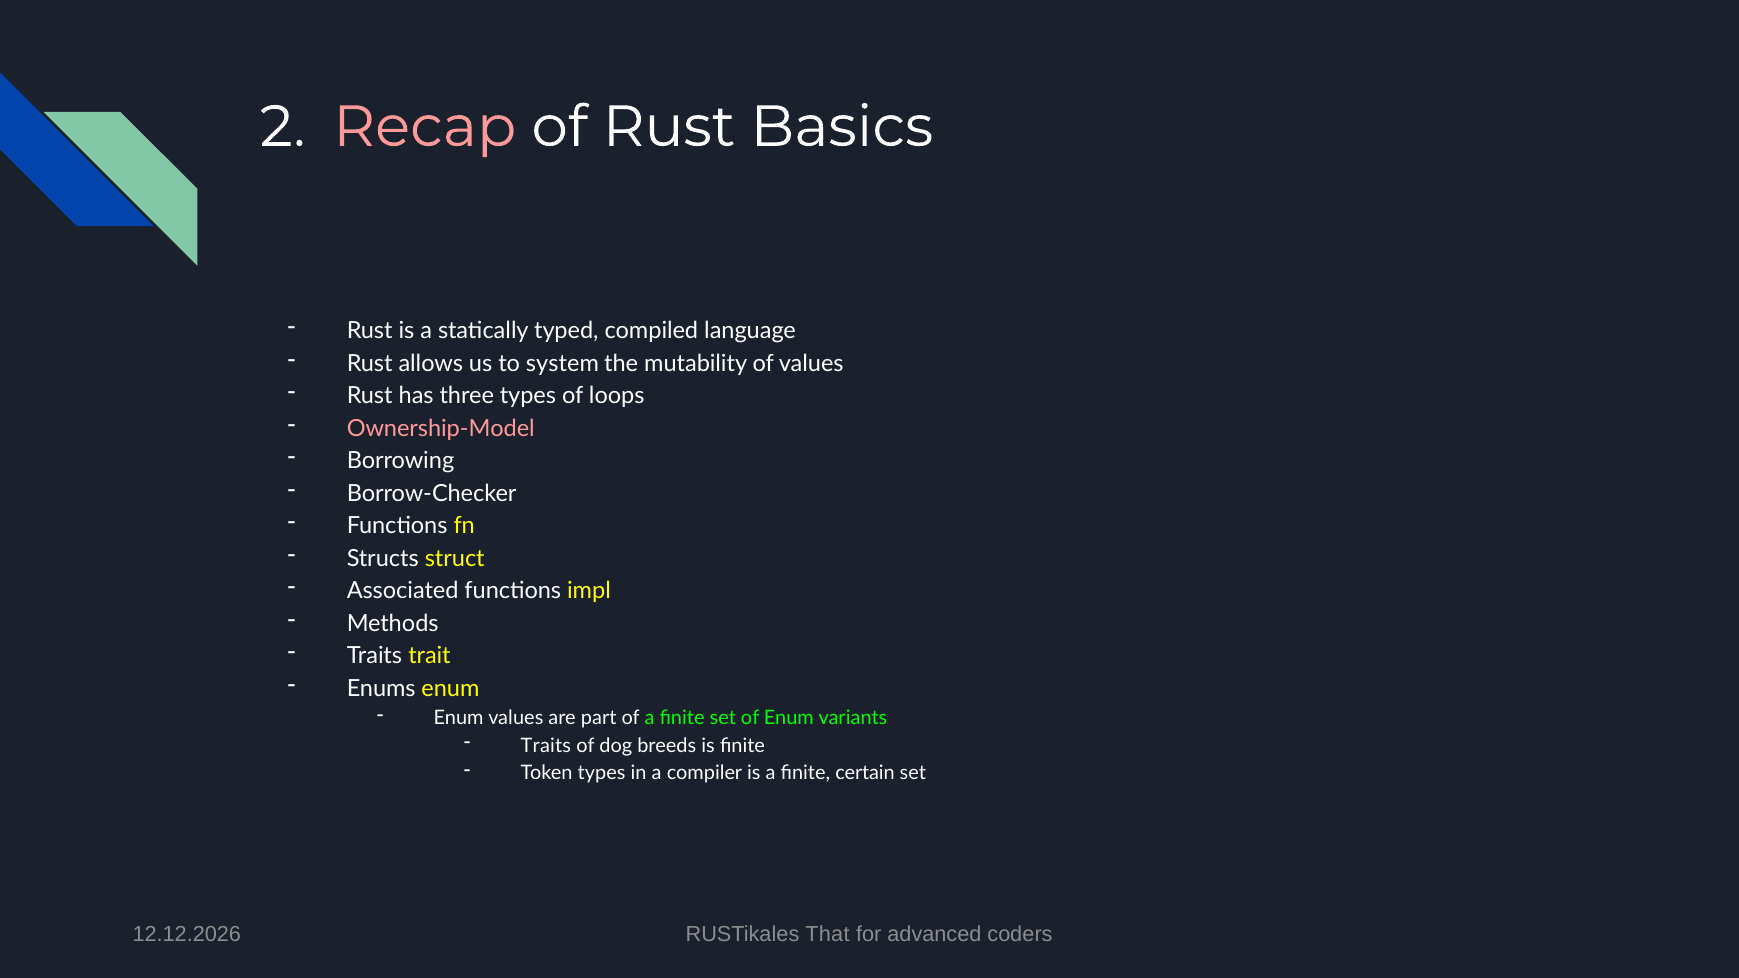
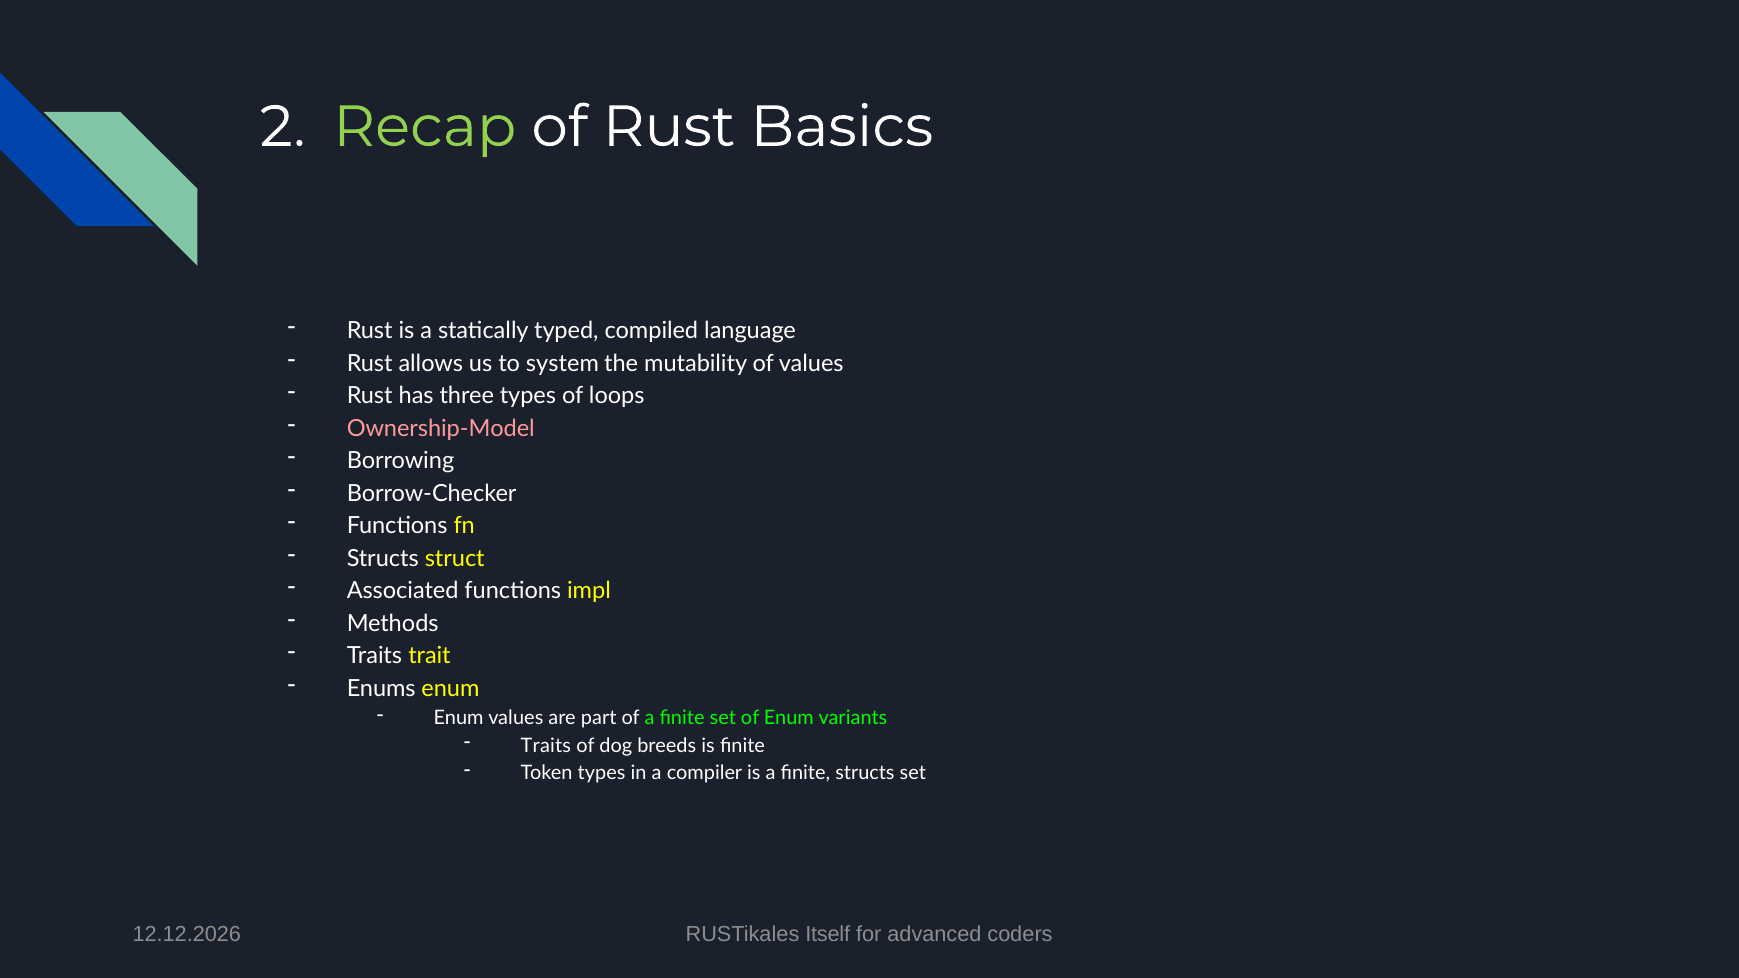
Recap colour: pink -> light green
finite certain: certain -> structs
That: That -> Itself
